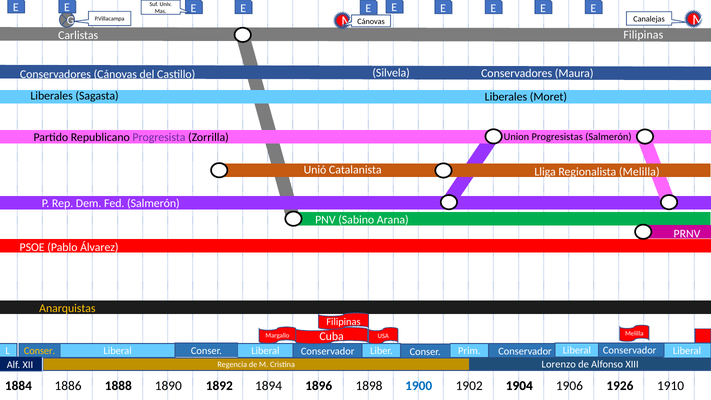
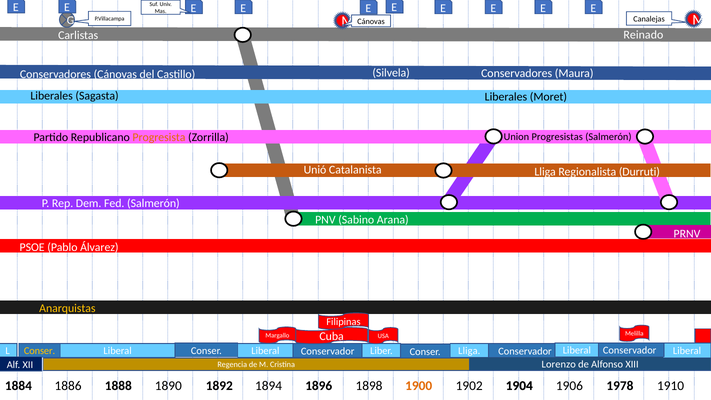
0 Filipinas: Filipinas -> Reinado
Progresista colour: purple -> orange
Regionalista Melilla: Melilla -> Durruti
Prim at (469, 351): Prim -> Lliga
1900 colour: blue -> orange
1926: 1926 -> 1978
